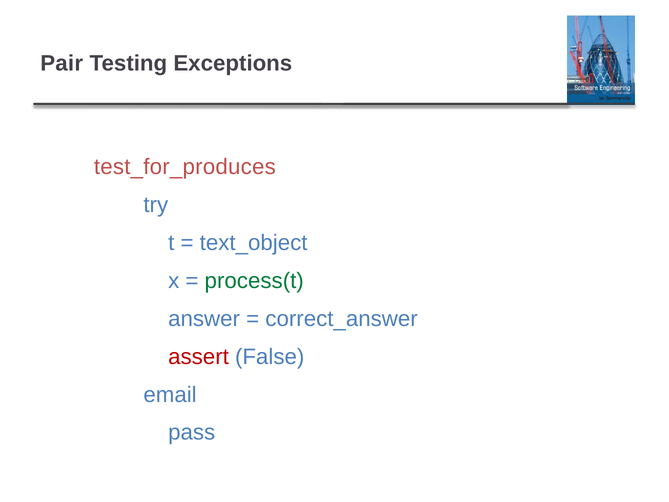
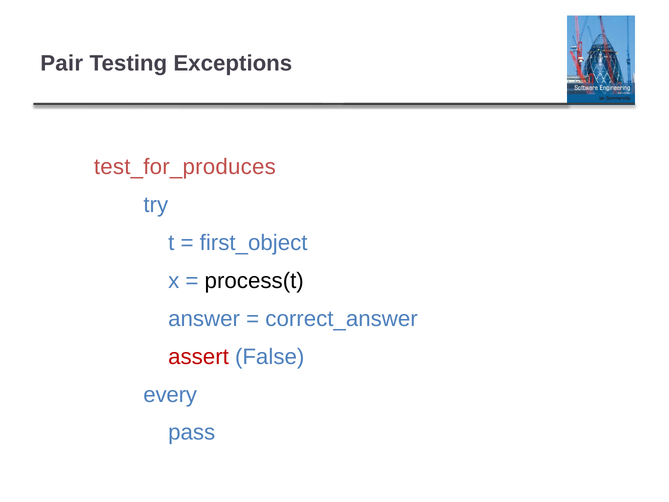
text_object: text_object -> first_object
process(t colour: green -> black
email: email -> every
